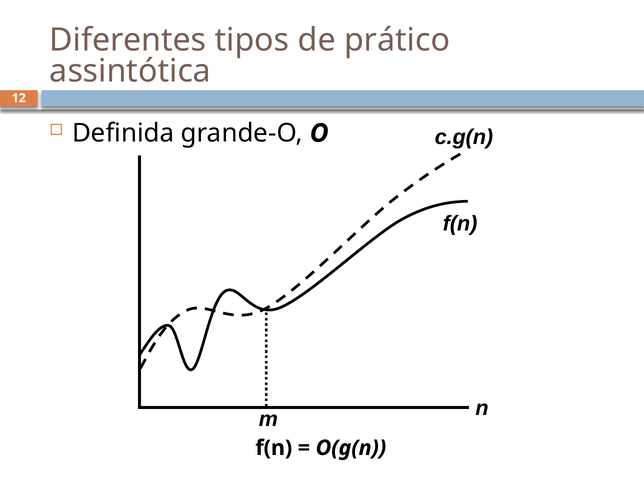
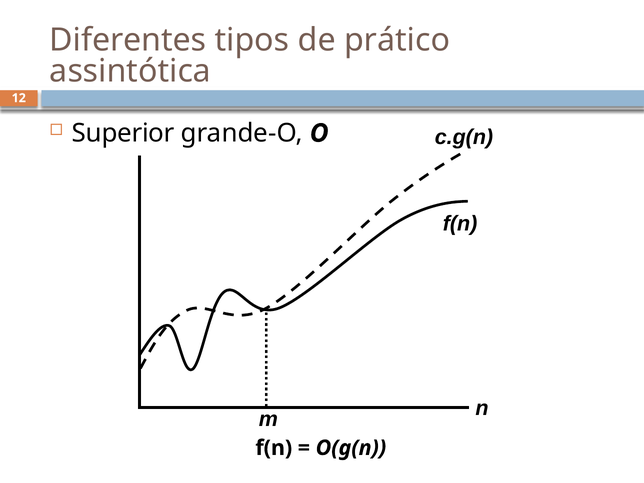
Definida: Definida -> Superior
